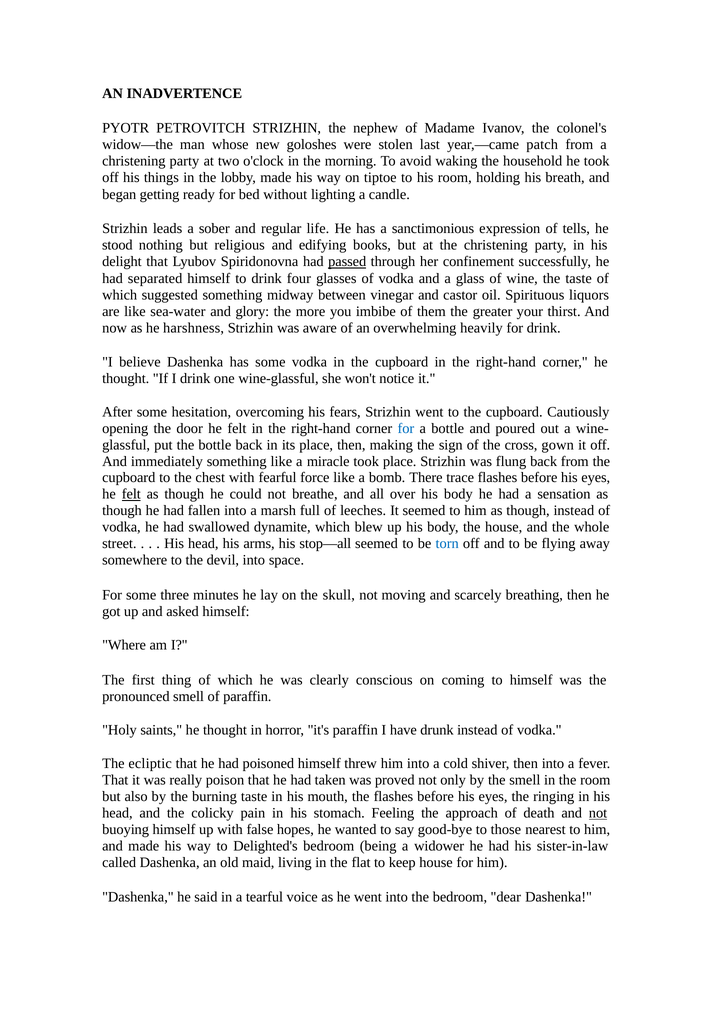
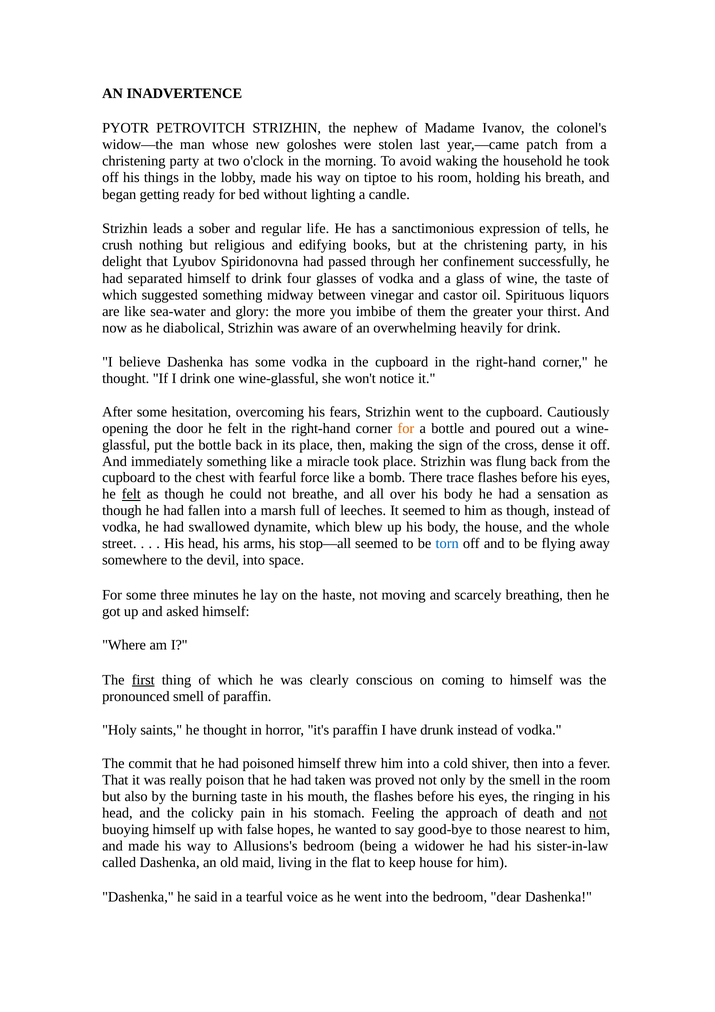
stood: stood -> crush
passed underline: present -> none
harshness: harshness -> diabolical
for at (406, 428) colour: blue -> orange
gown: gown -> dense
skull: skull -> haste
first underline: none -> present
ecliptic: ecliptic -> commit
Delighted's: Delighted's -> Allusions's
